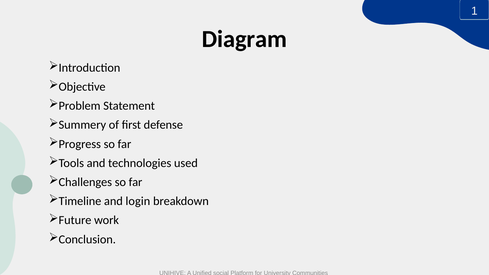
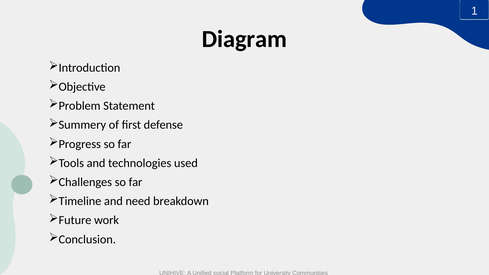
login: login -> need
